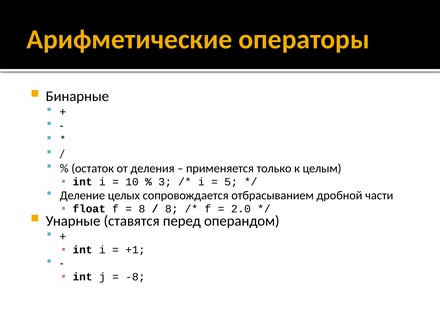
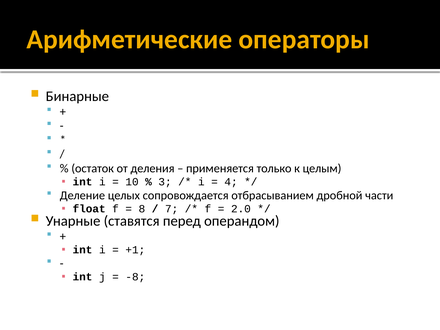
5: 5 -> 4
8 at (172, 209): 8 -> 7
